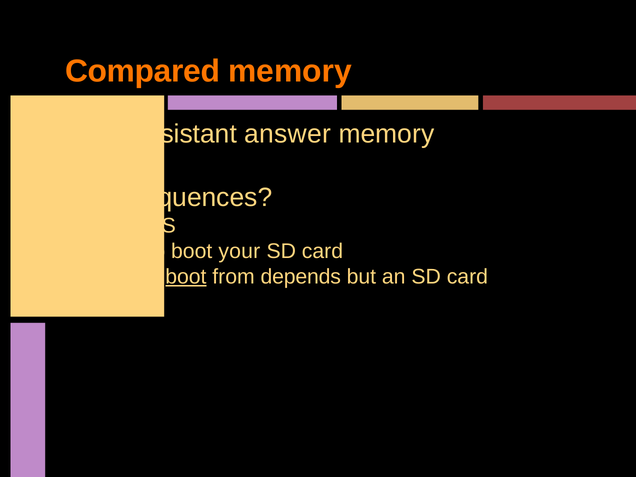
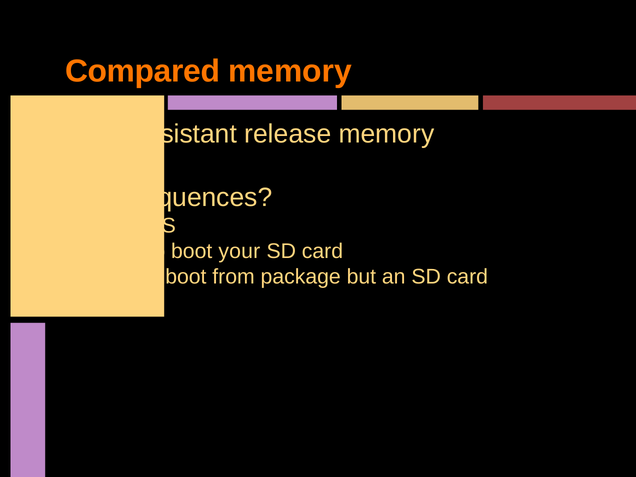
answer: answer -> release
boot at (186, 277) underline: present -> none
depends: depends -> package
